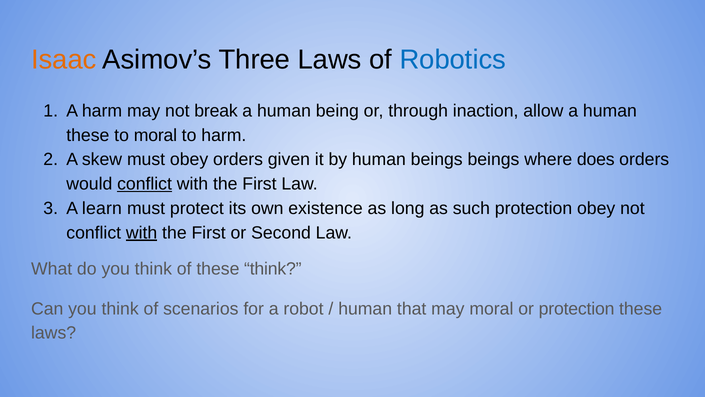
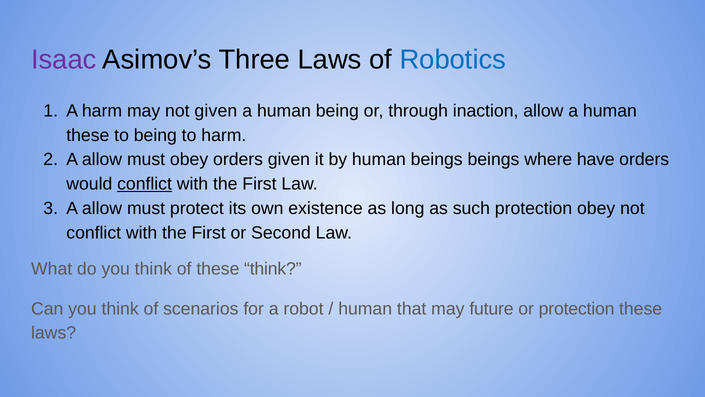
Isaac colour: orange -> purple
not break: break -> given
to moral: moral -> being
skew at (102, 159): skew -> allow
does: does -> have
learn at (102, 208): learn -> allow
with at (142, 232) underline: present -> none
may moral: moral -> future
